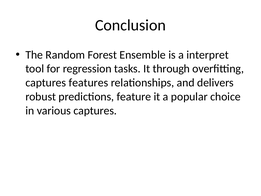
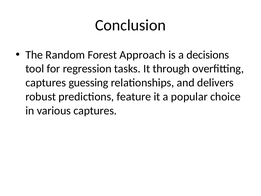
Ensemble: Ensemble -> Approach
interpret: interpret -> decisions
features: features -> guessing
